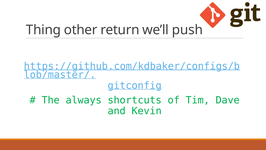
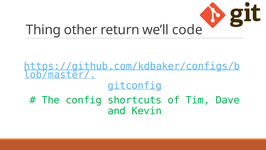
push: push -> code
always: always -> config
